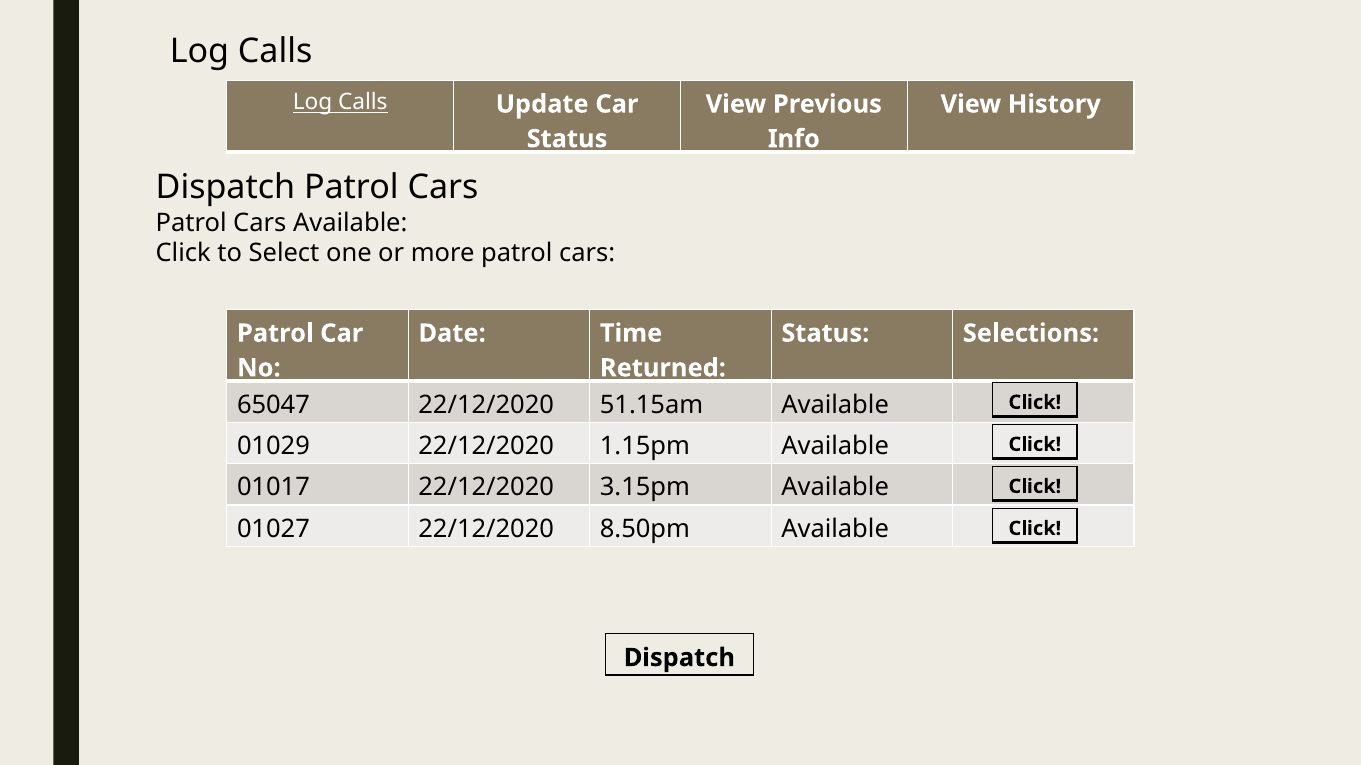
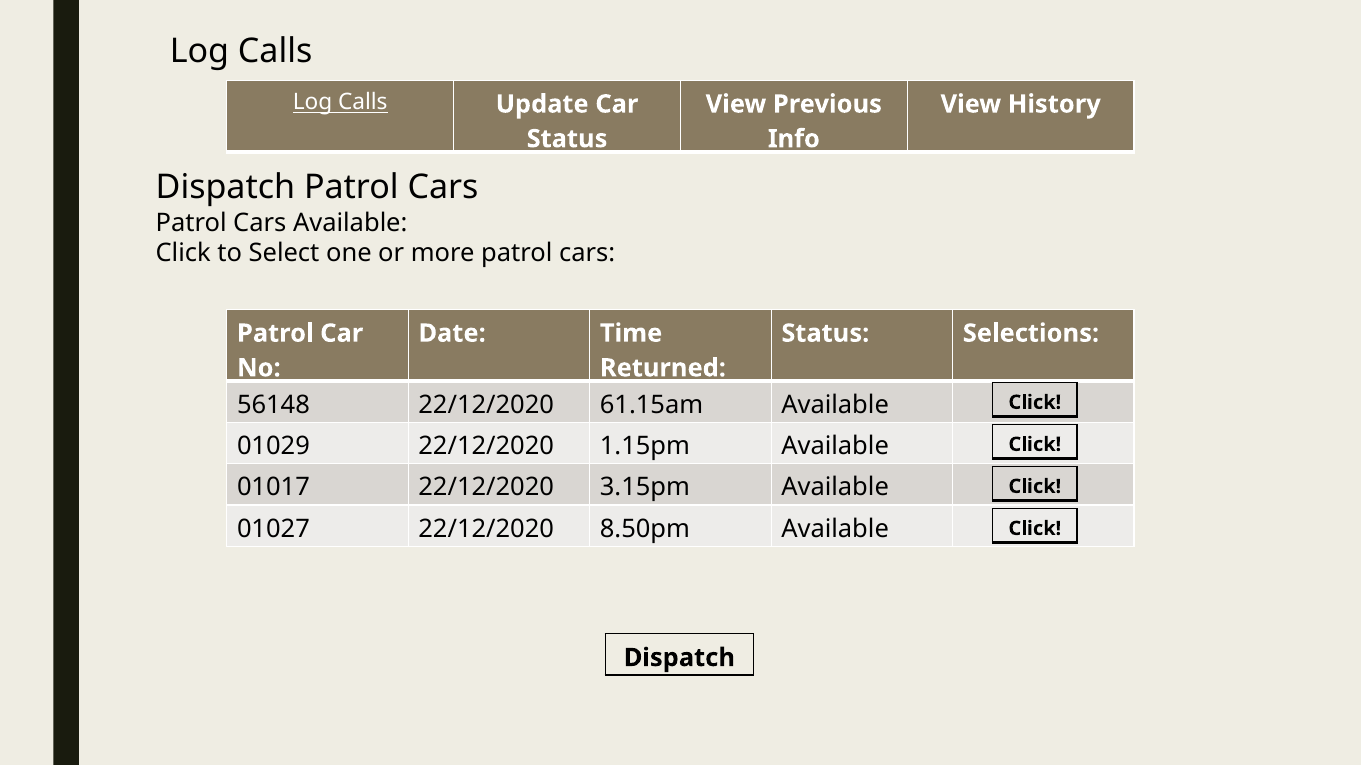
65047: 65047 -> 56148
51.15am: 51.15am -> 61.15am
